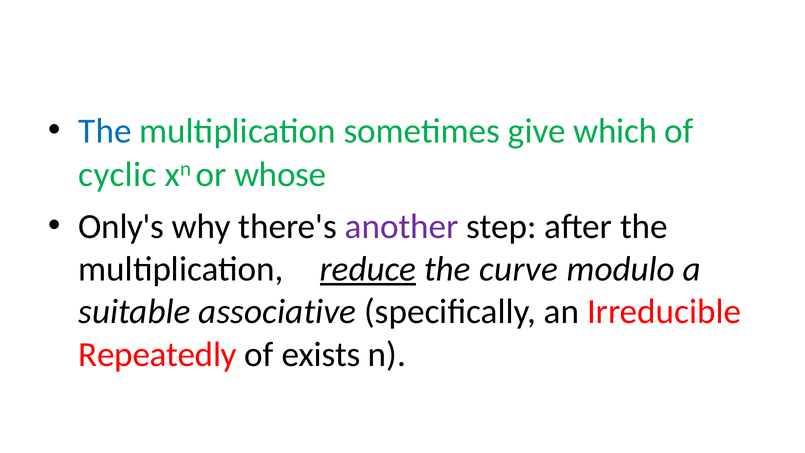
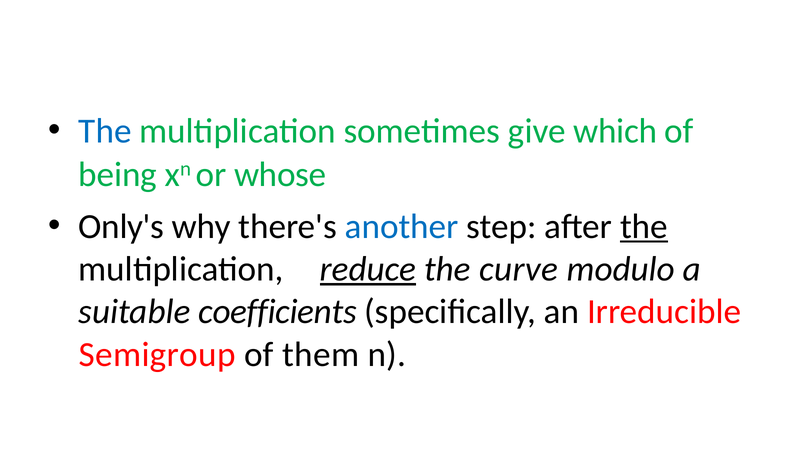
cyclic: cyclic -> being
another colour: purple -> blue
the at (644, 226) underline: none -> present
associative: associative -> coefficients
Repeatedly: Repeatedly -> Semigroup
exists: exists -> them
